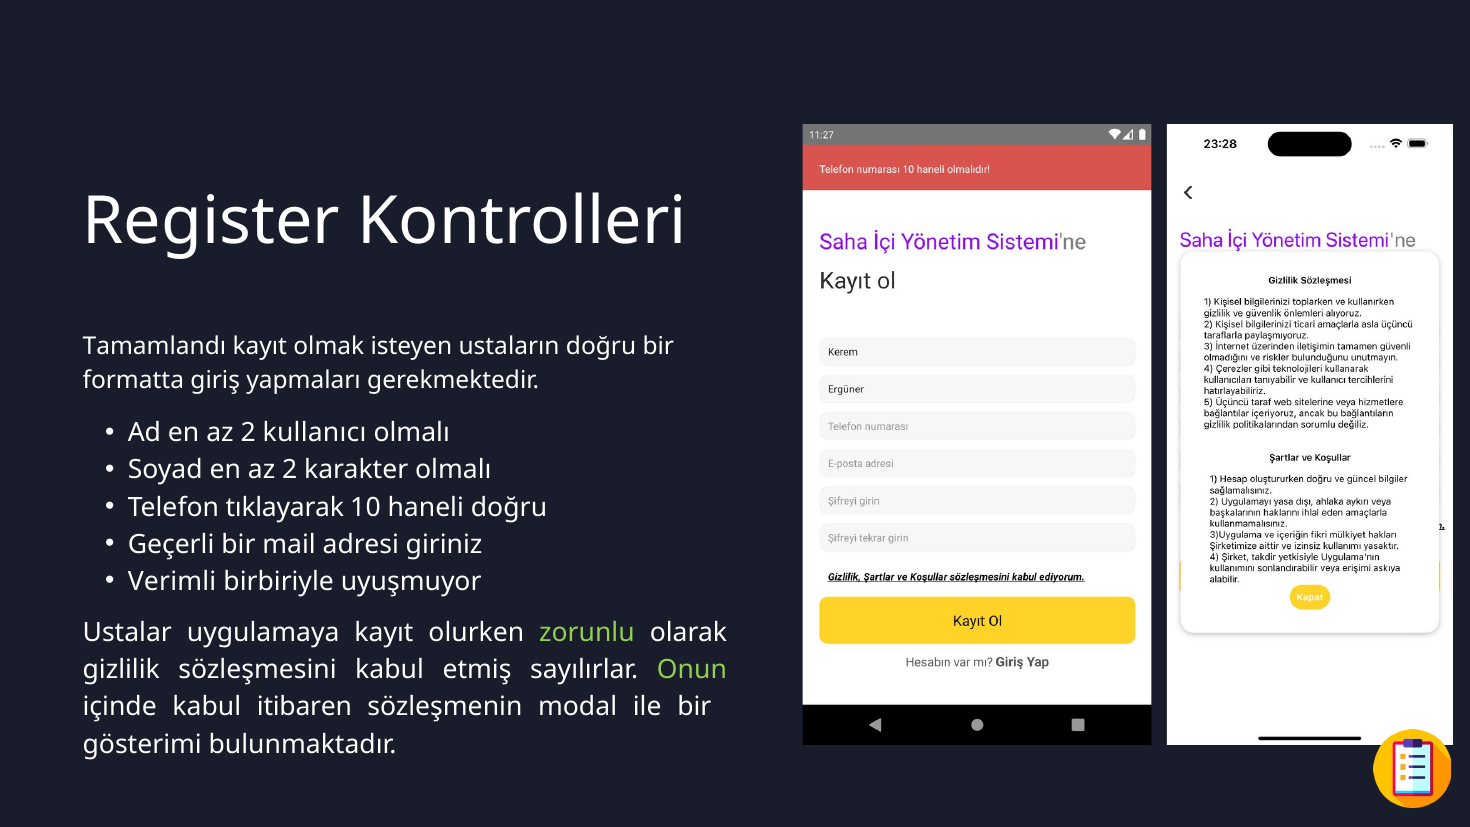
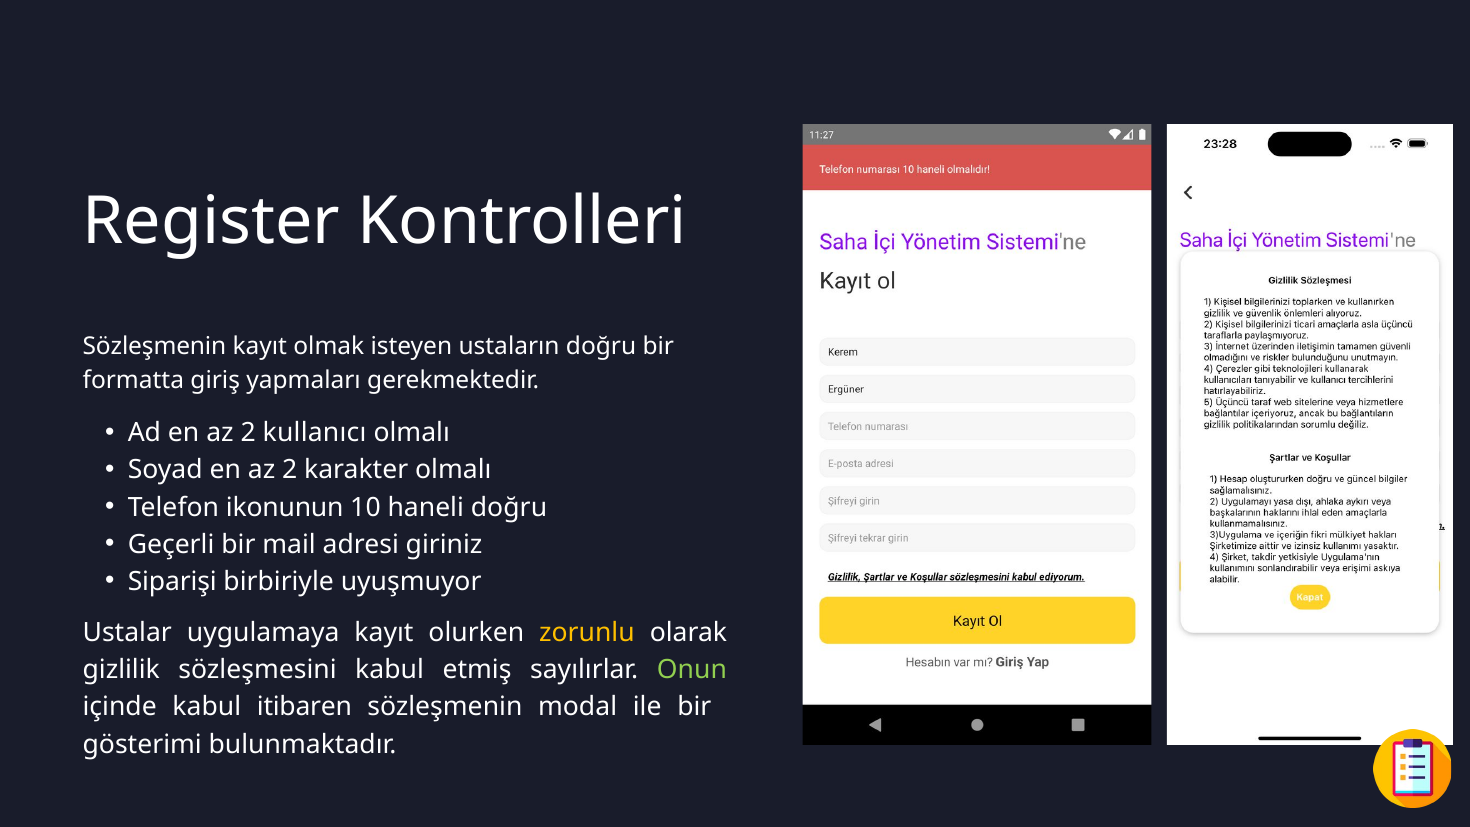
Tamamlandı at (154, 347): Tamamlandı -> Sözleşmenin
tıklayarak: tıklayarak -> ikonunun
Verimli: Verimli -> Siparişi
zorunlu colour: light green -> yellow
